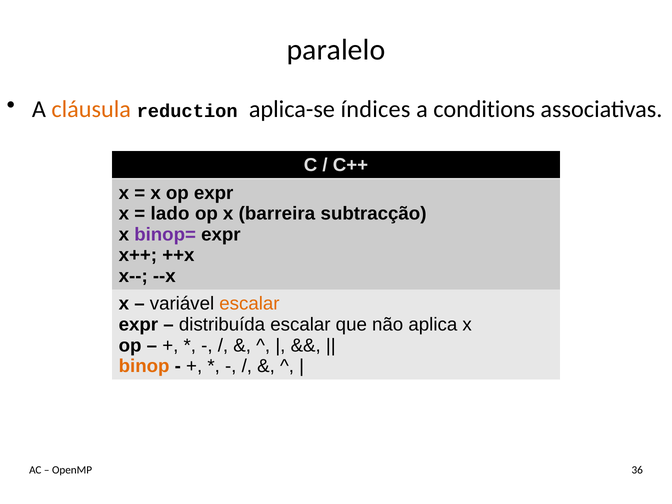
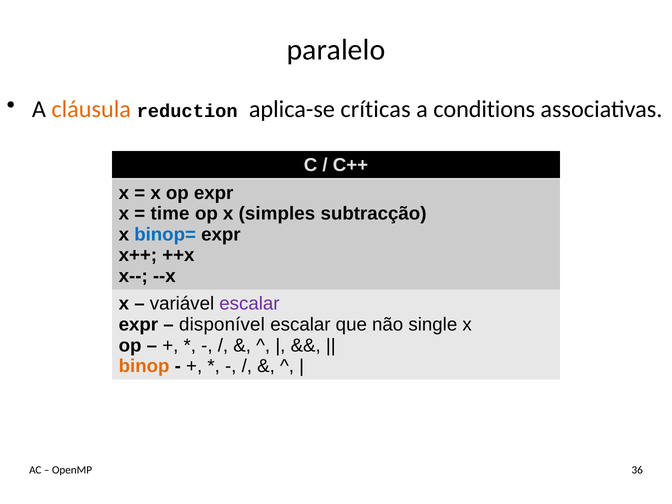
índices: índices -> críticas
lado: lado -> time
barreira: barreira -> simples
binop= colour: purple -> blue
escalar at (249, 304) colour: orange -> purple
distribuída: distribuída -> disponível
aplica: aplica -> single
